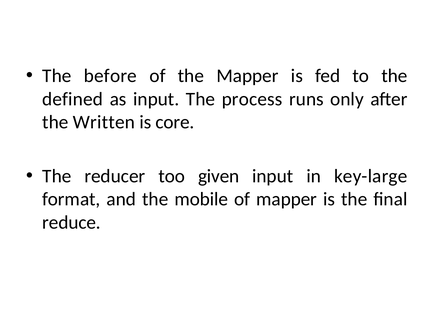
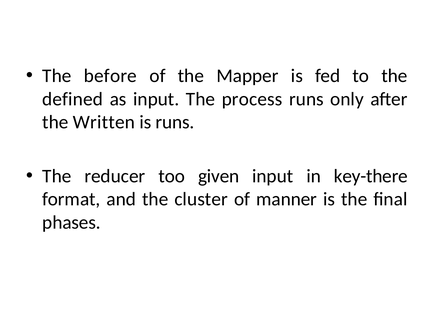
is core: core -> runs
key-large: key-large -> key-there
mobile: mobile -> cluster
of mapper: mapper -> manner
reduce: reduce -> phases
